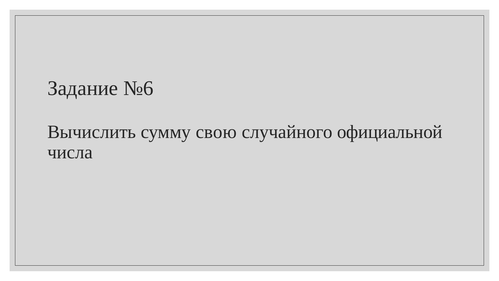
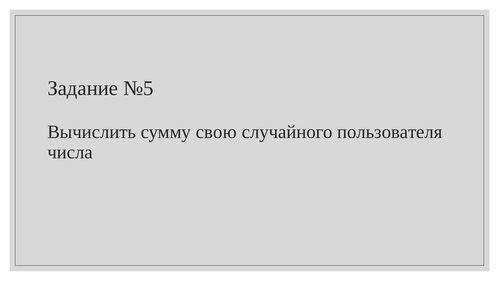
№6: №6 -> №5
официальной: официальной -> пользователя
